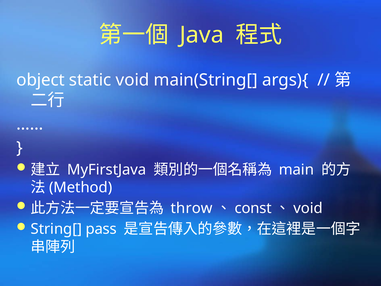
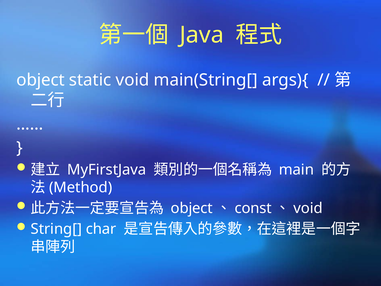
throw at (192, 208): throw -> object
pass: pass -> char
